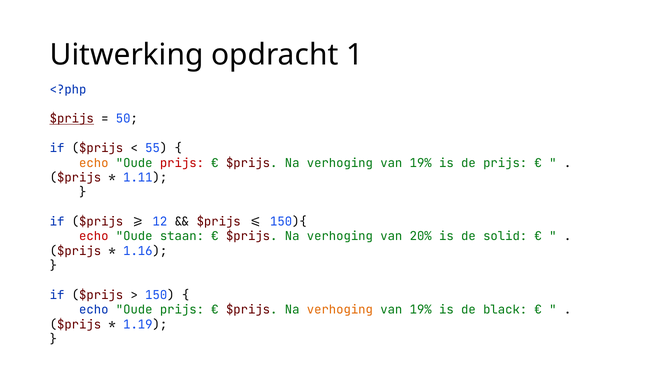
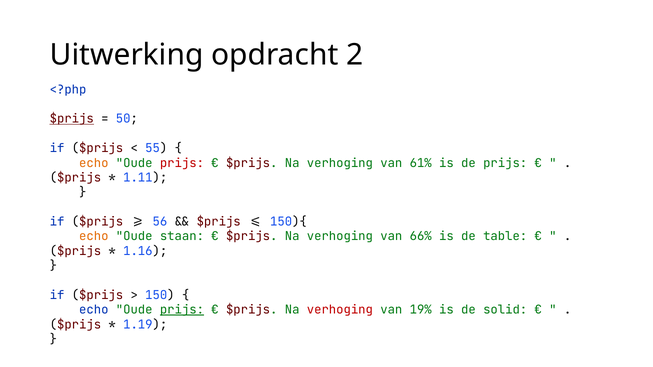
1: 1 -> 2
19% at (421, 163): 19% -> 61%
12: 12 -> 56
echo at (94, 237) colour: red -> orange
20%: 20% -> 66%
solid: solid -> table
prijs at (182, 310) underline: none -> present
verhoging at (340, 310) colour: orange -> red
black: black -> solid
